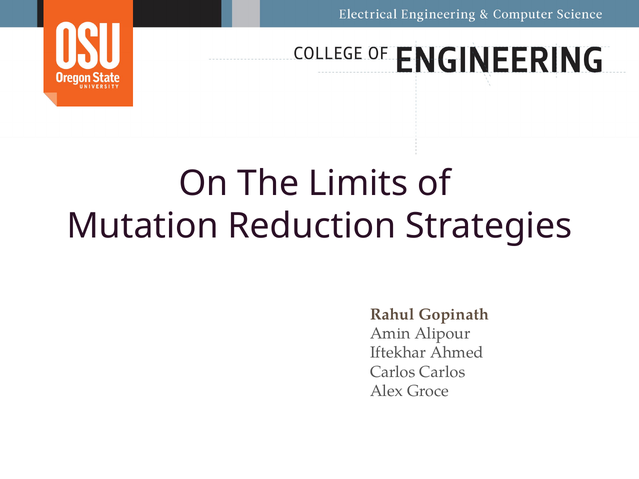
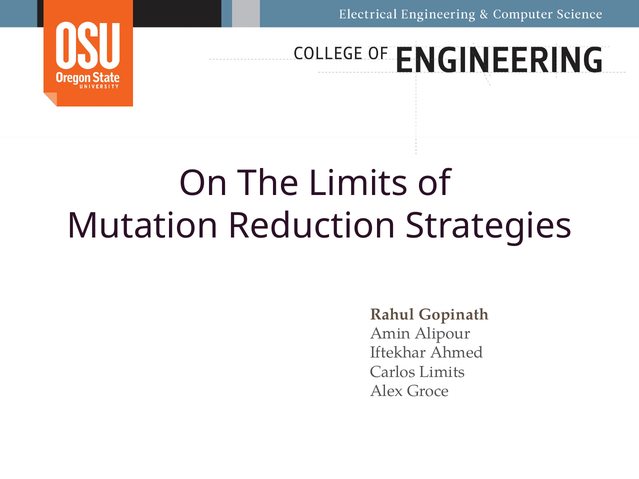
Carlos Carlos: Carlos -> Limits
